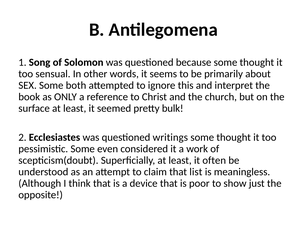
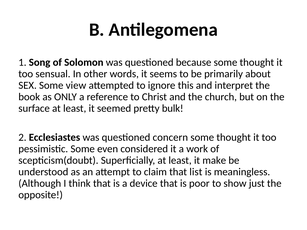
both: both -> view
writings: writings -> concern
often: often -> make
